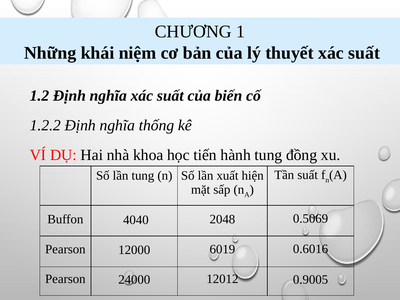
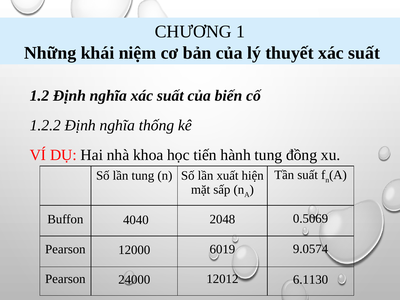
0.6016: 0.6016 -> 9.0574
0.9005: 0.9005 -> 6.1130
